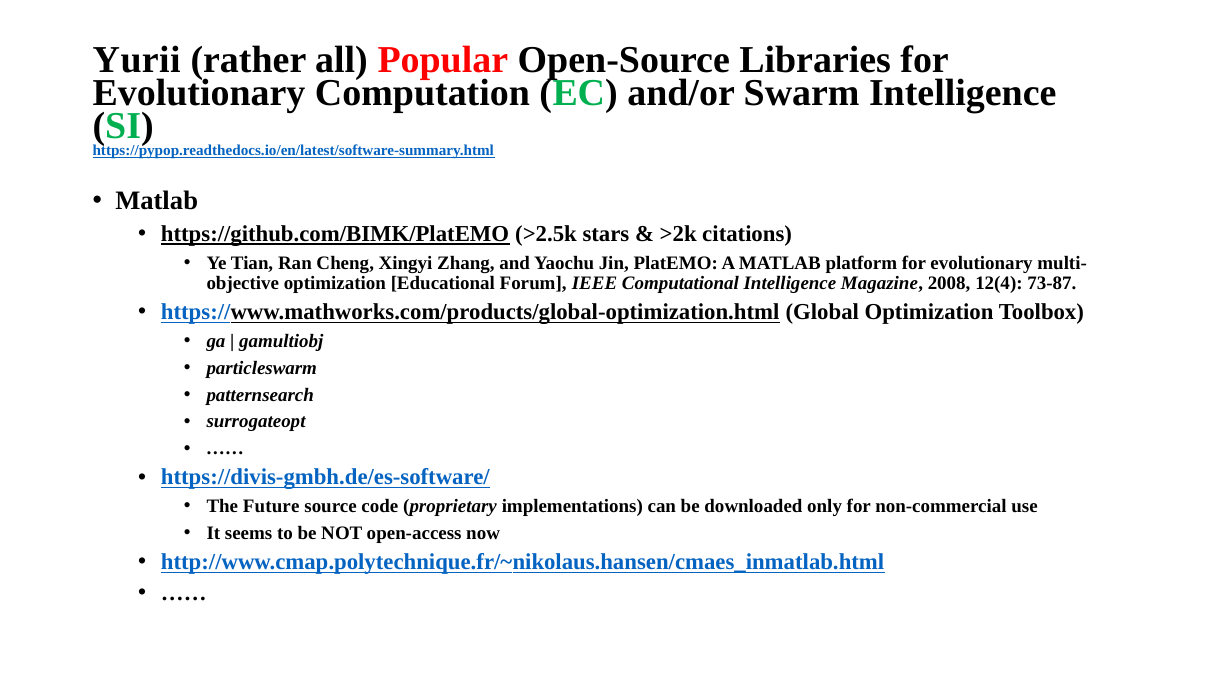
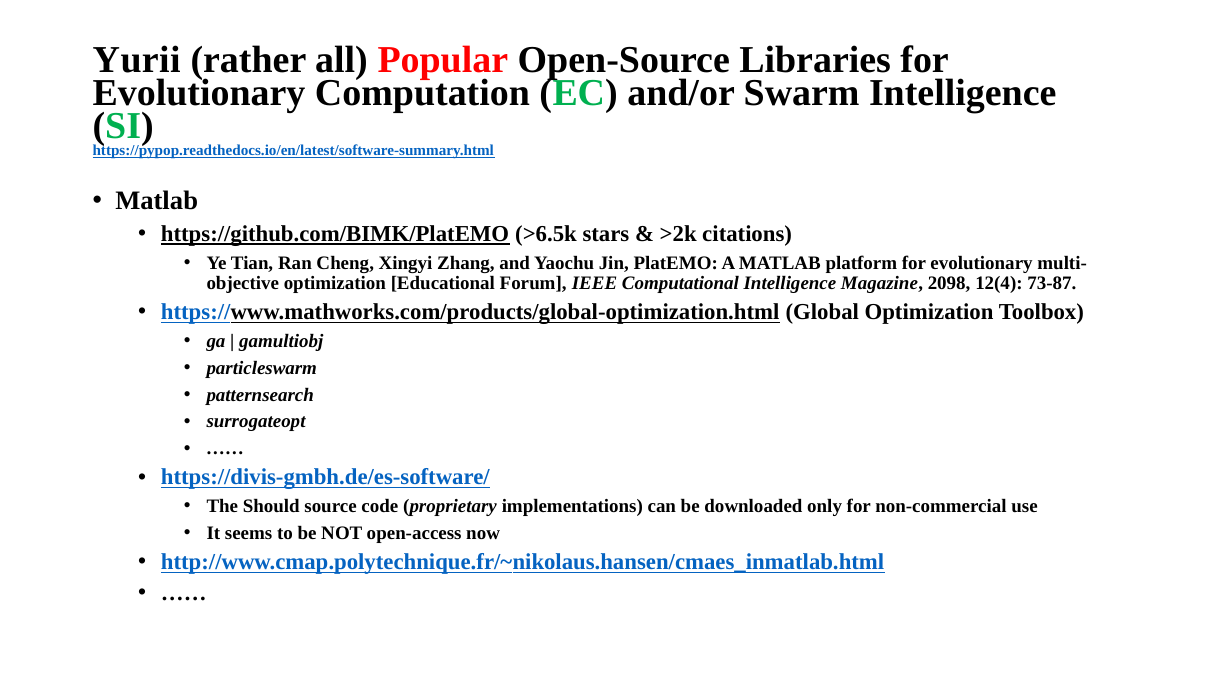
>2.5k: >2.5k -> >6.5k
2008: 2008 -> 2098
Future: Future -> Should
